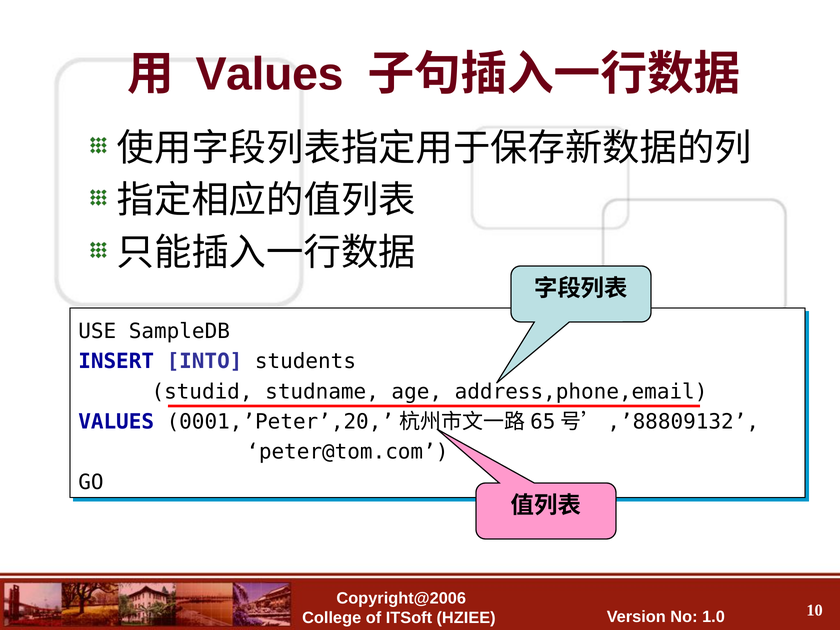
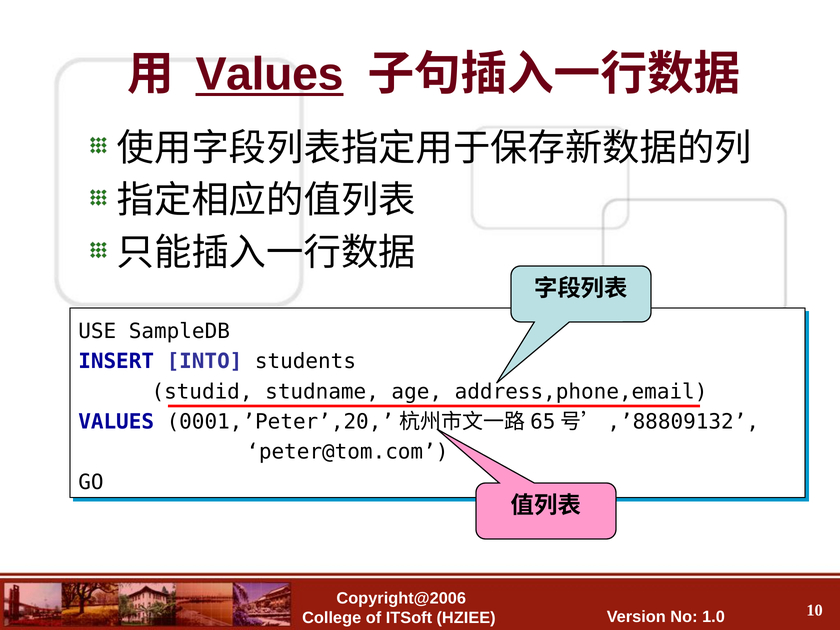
Values at (270, 74) underline: none -> present
